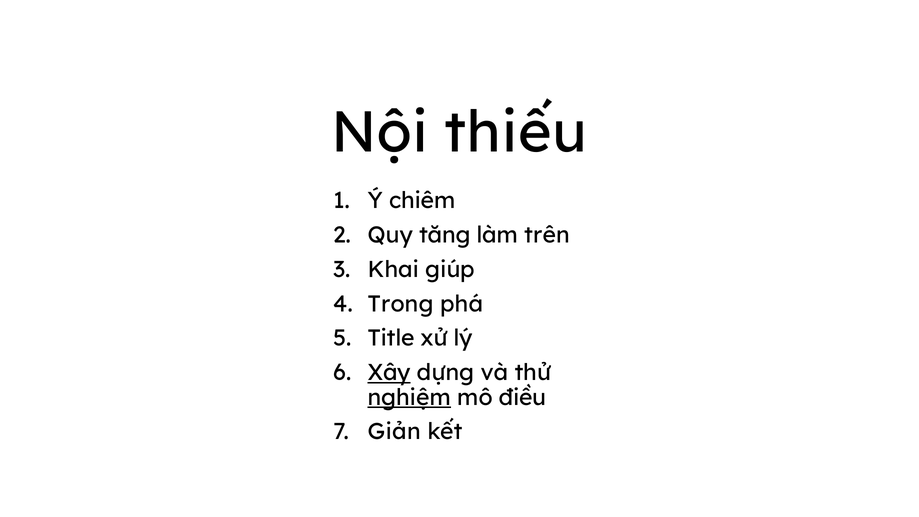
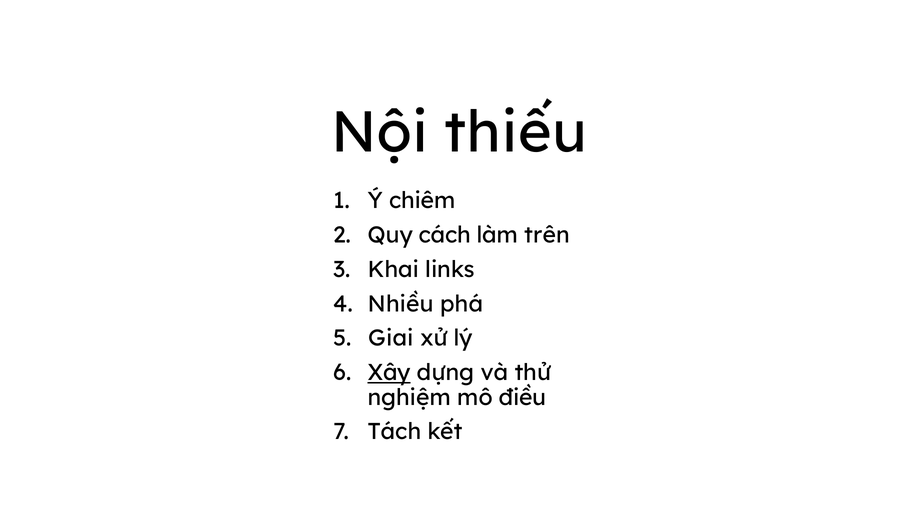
tăng: tăng -> cách
giúp: giúp -> links
Trong: Trong -> Nhiều
Title: Title -> Giai
nghiệm underline: present -> none
Giản: Giản -> Tách
